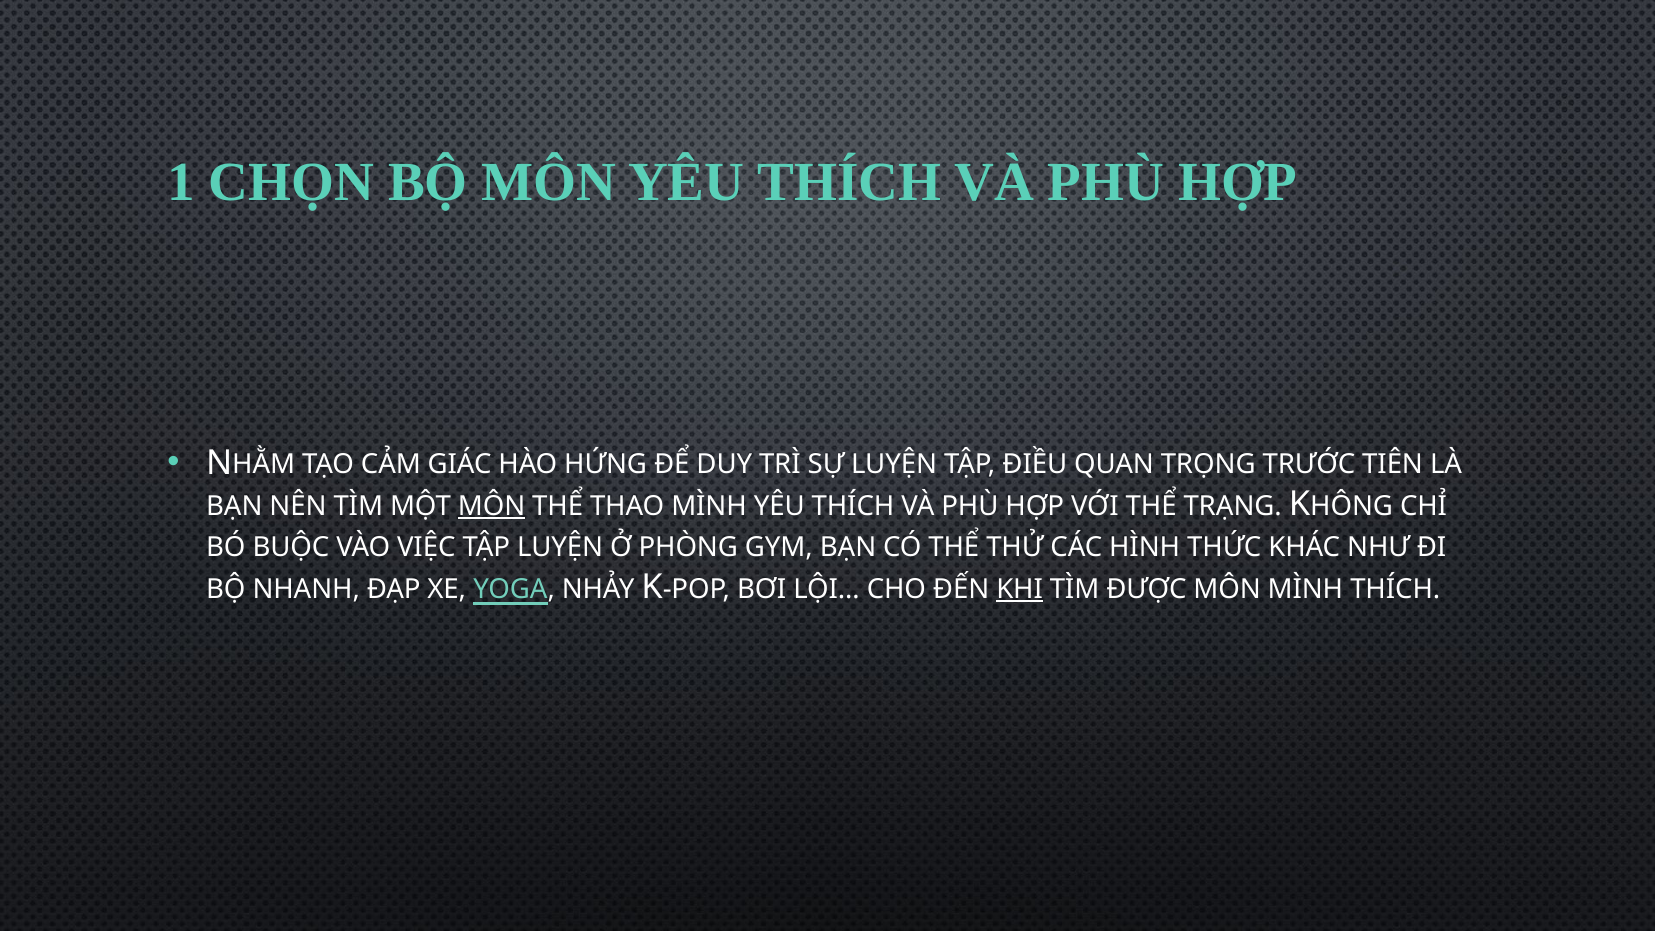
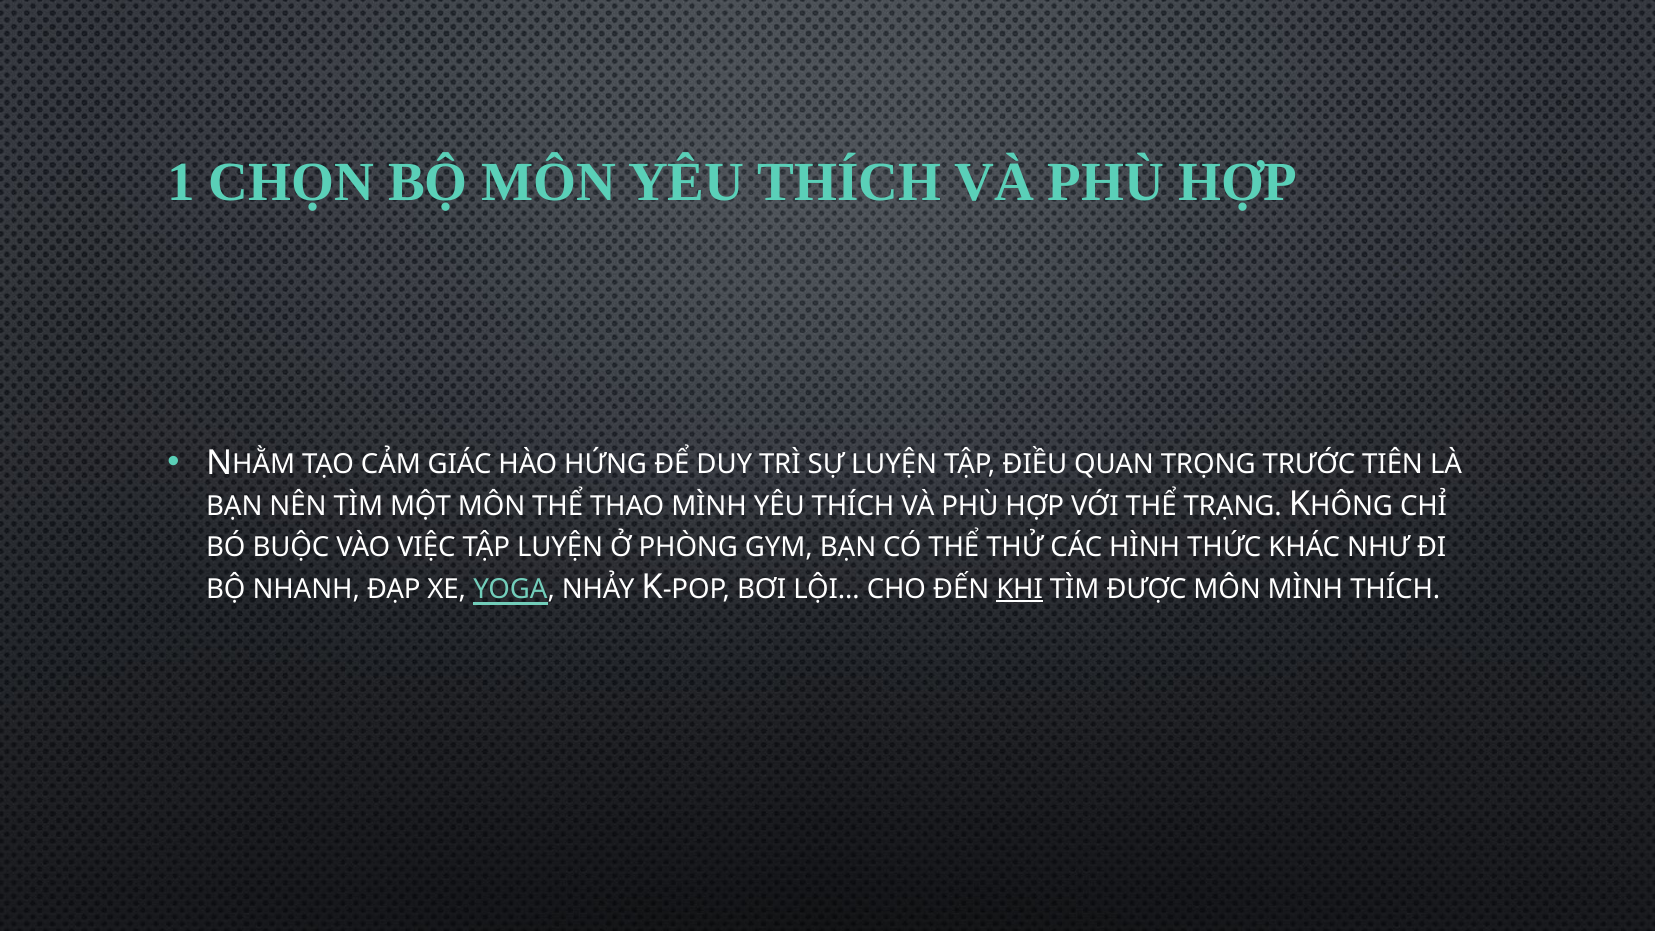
MÔN at (492, 506) underline: present -> none
